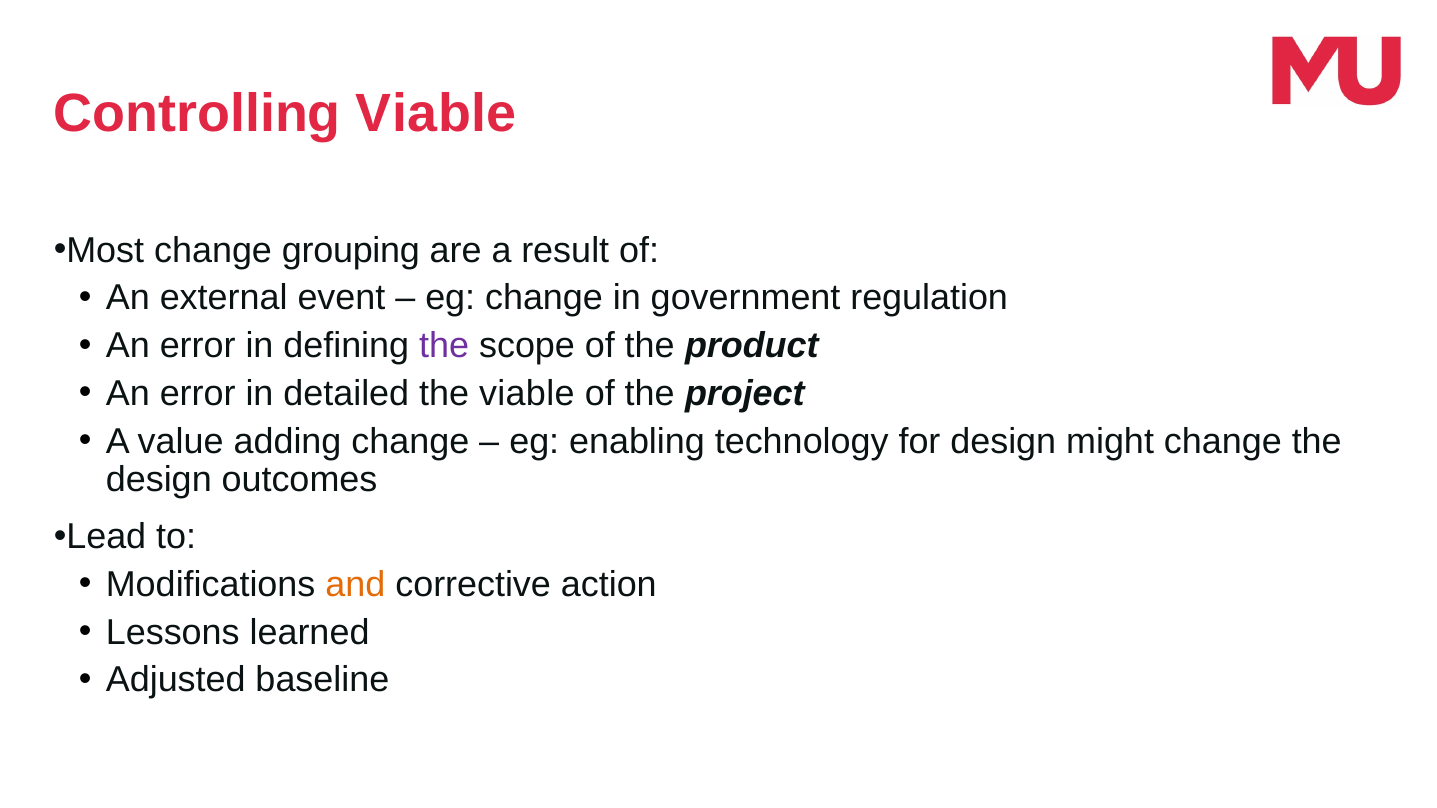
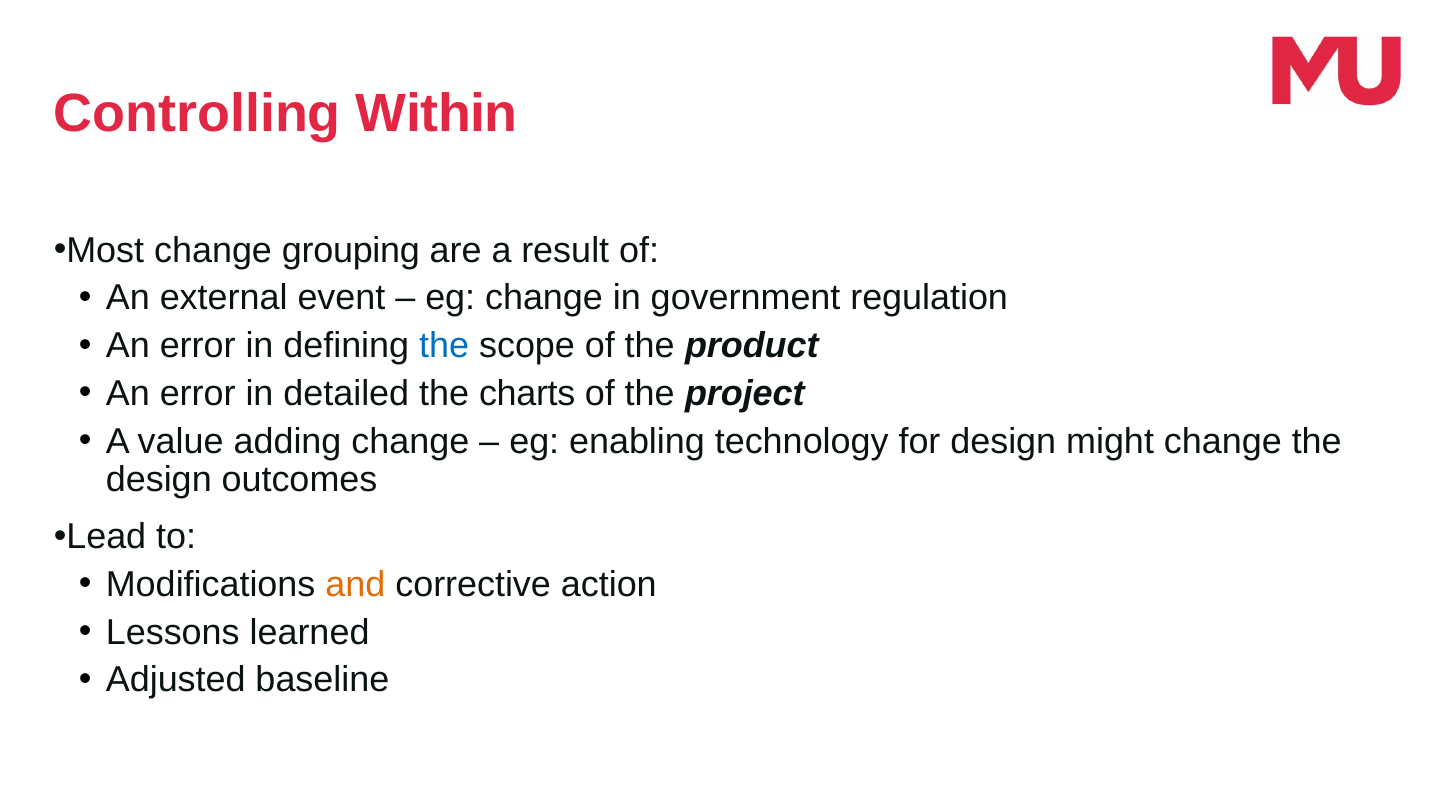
Controlling Viable: Viable -> Within
the at (444, 346) colour: purple -> blue
the viable: viable -> charts
